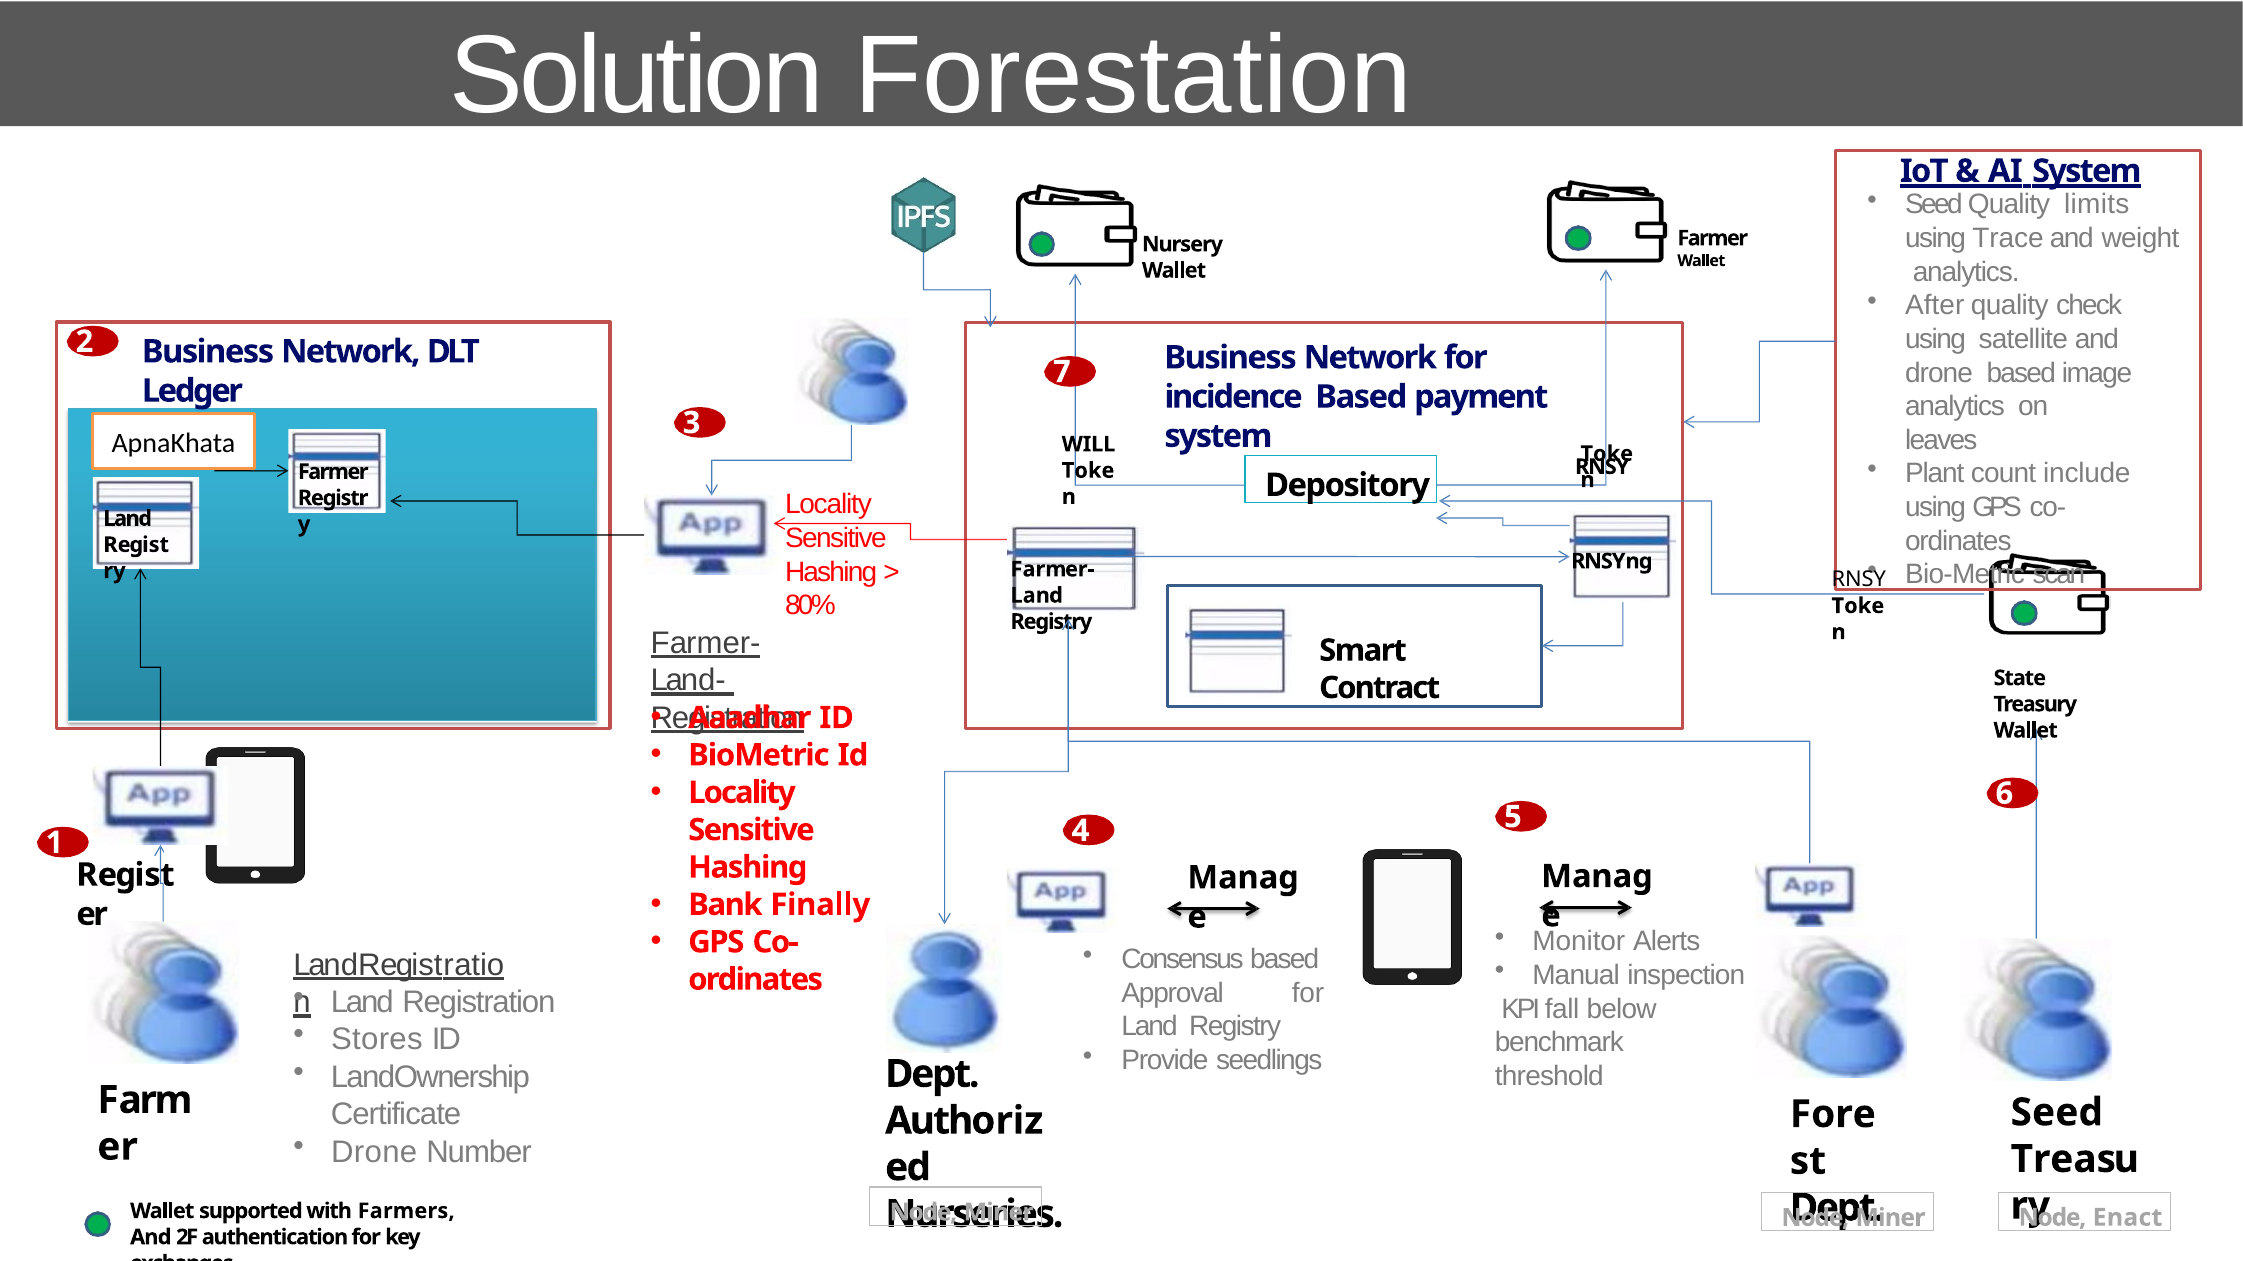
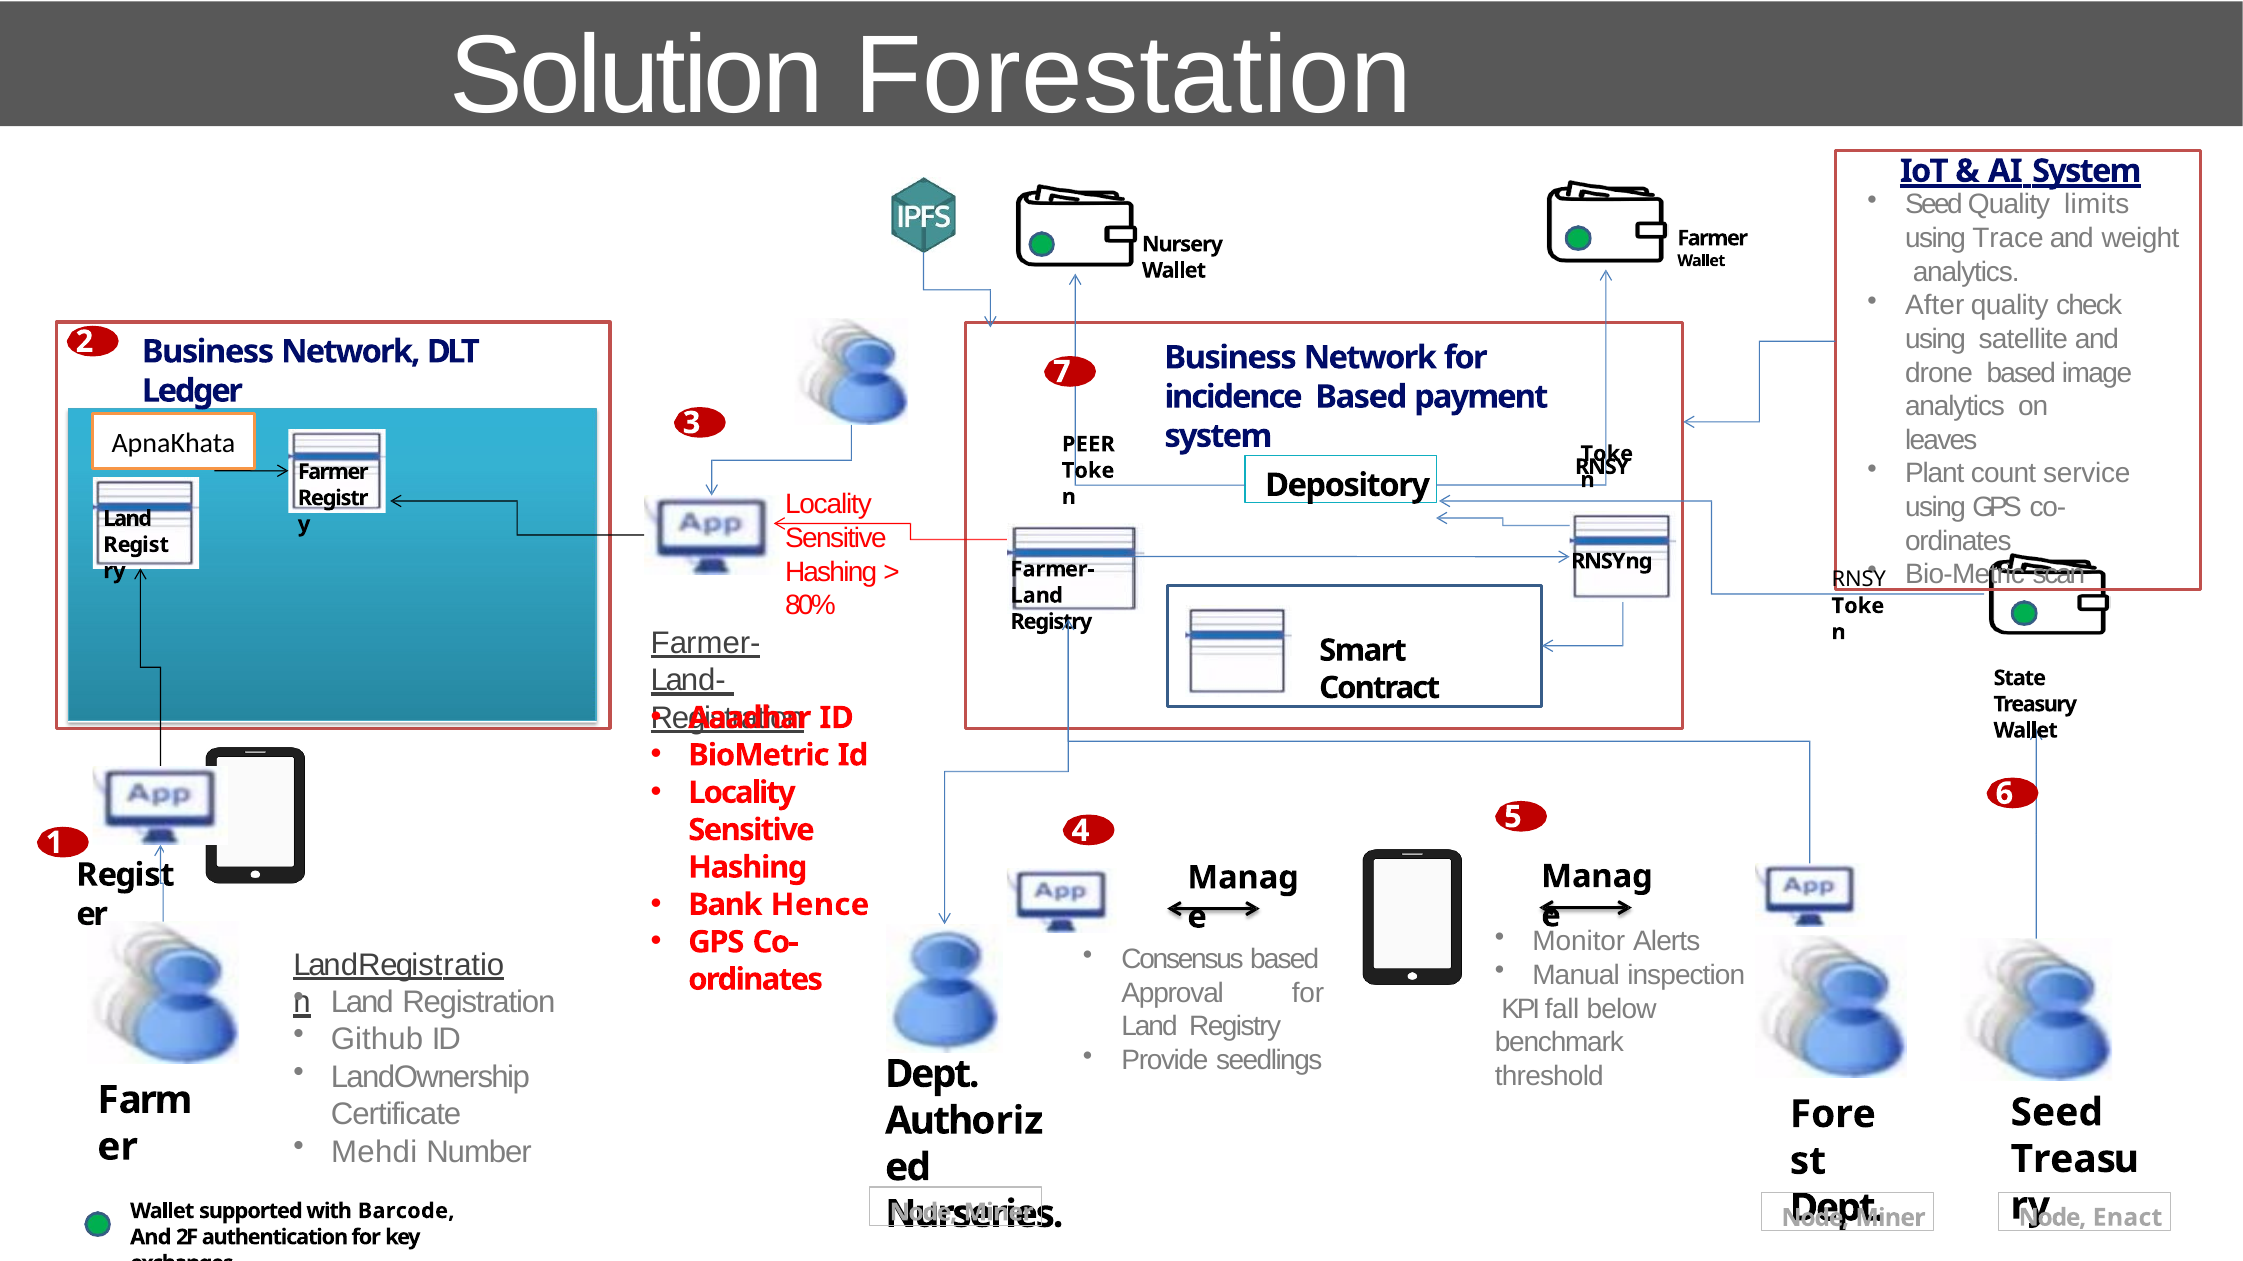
WILL: WILL -> PEER
include: include -> service
Finally: Finally -> Hence
Stores: Stores -> Github
Drone at (374, 1152): Drone -> Mehdi
Farmers: Farmers -> Barcode
